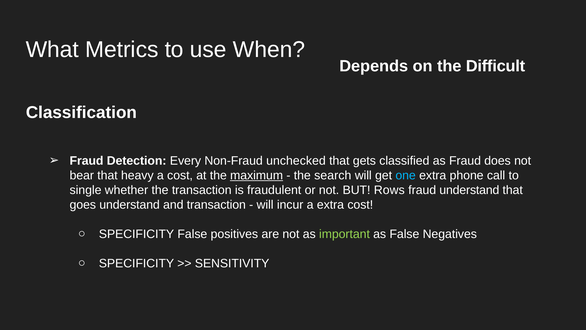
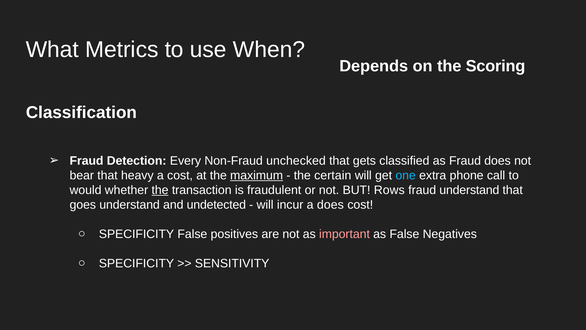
Difficult: Difficult -> Scoring
search: search -> certain
single: single -> would
the at (160, 190) underline: none -> present
and transaction: transaction -> undetected
a extra: extra -> does
important colour: light green -> pink
